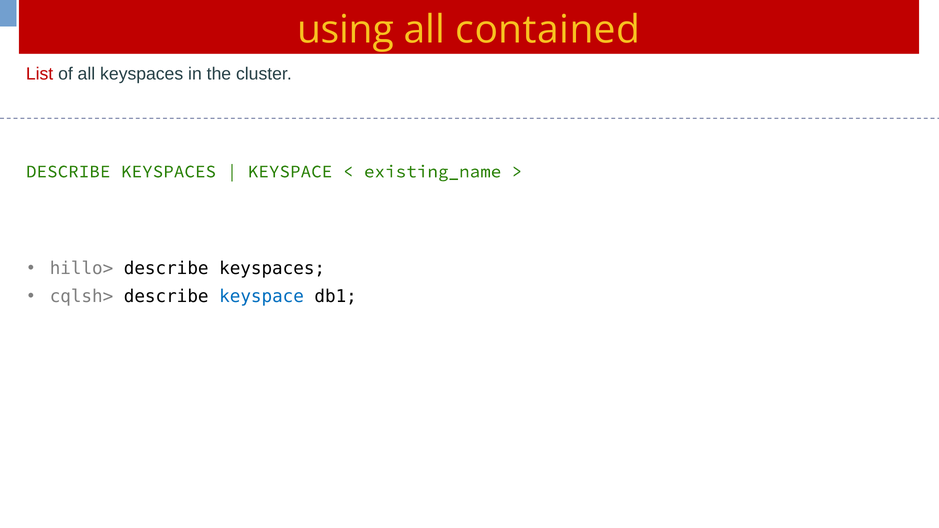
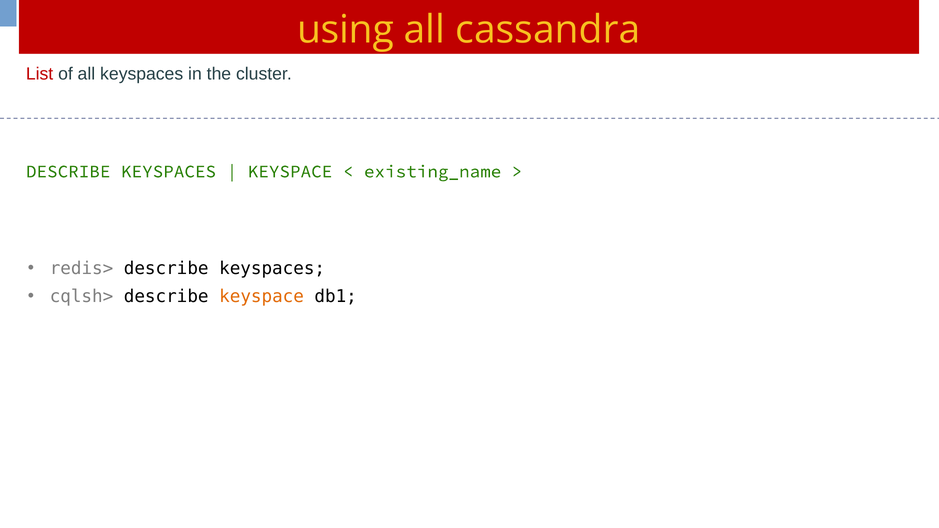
contained: contained -> cassandra
hillo>: hillo> -> redis>
keyspace at (262, 297) colour: blue -> orange
